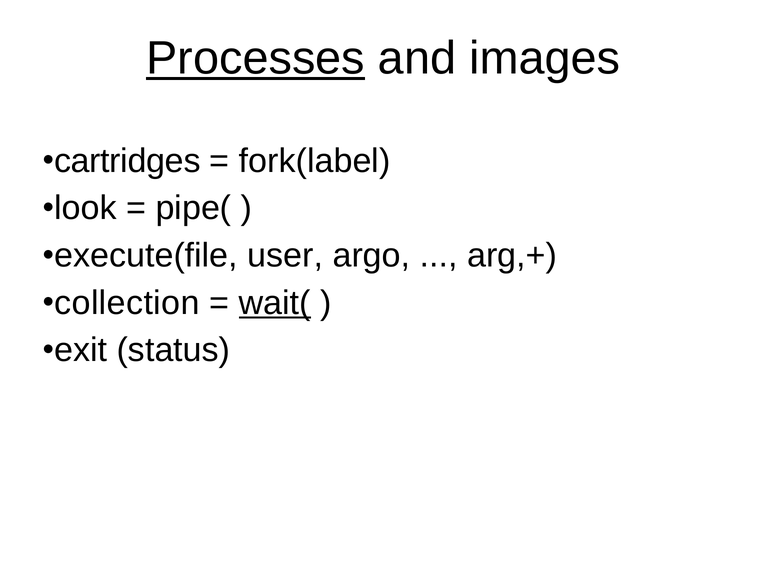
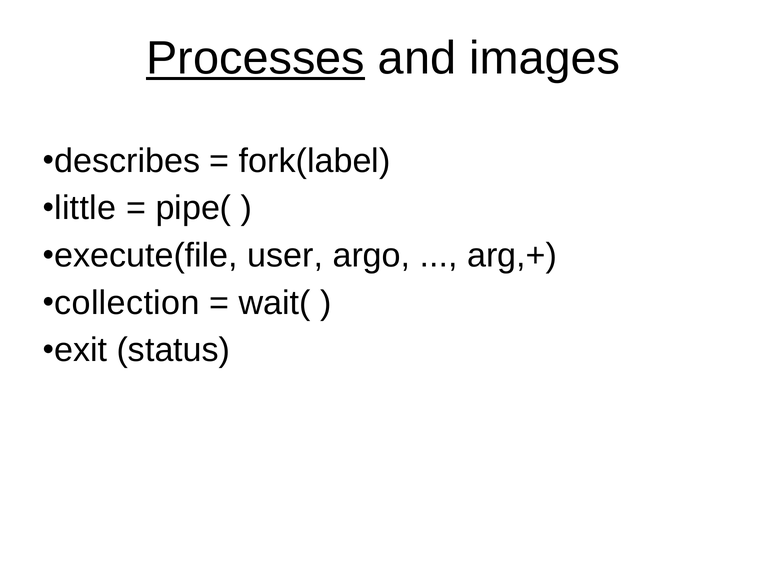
cartridges: cartridges -> describes
look: look -> little
wait( underline: present -> none
